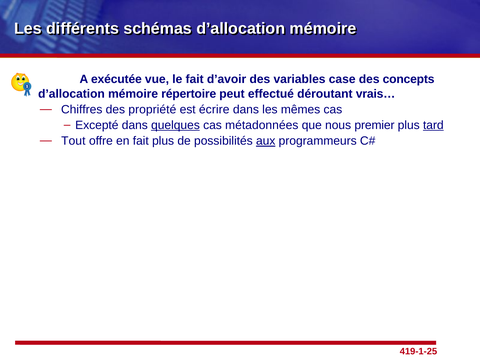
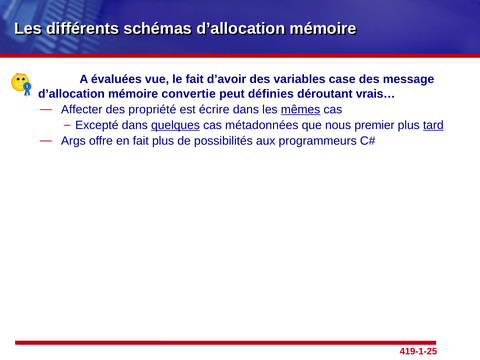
exécutée: exécutée -> évaluées
concepts: concepts -> message
répertoire: répertoire -> convertie
effectué: effectué -> définies
Chiffres: Chiffres -> Affecter
mêmes underline: none -> present
Tout: Tout -> Args
aux underline: present -> none
